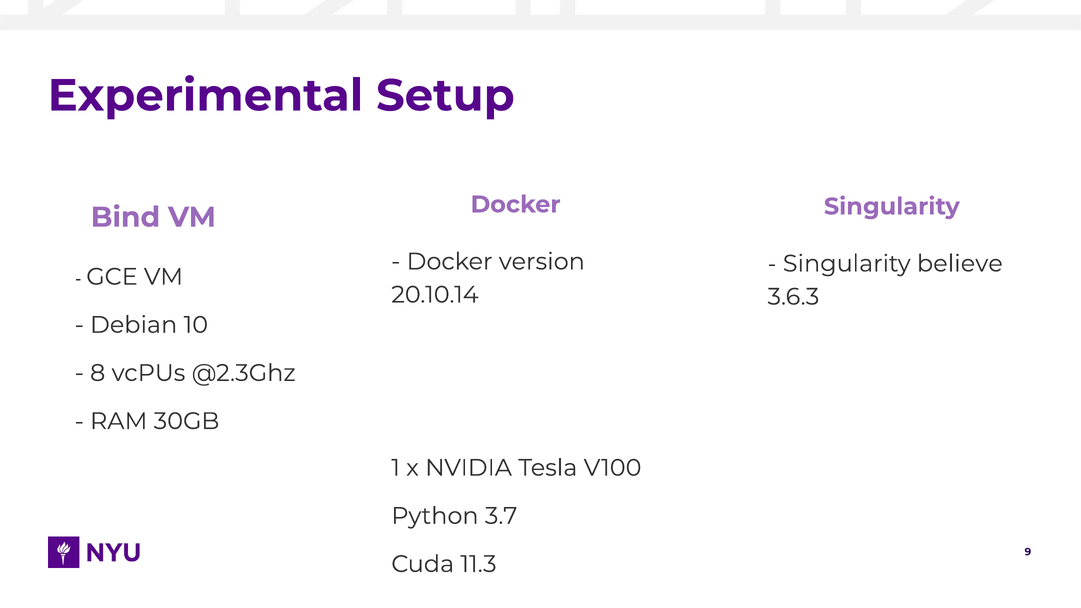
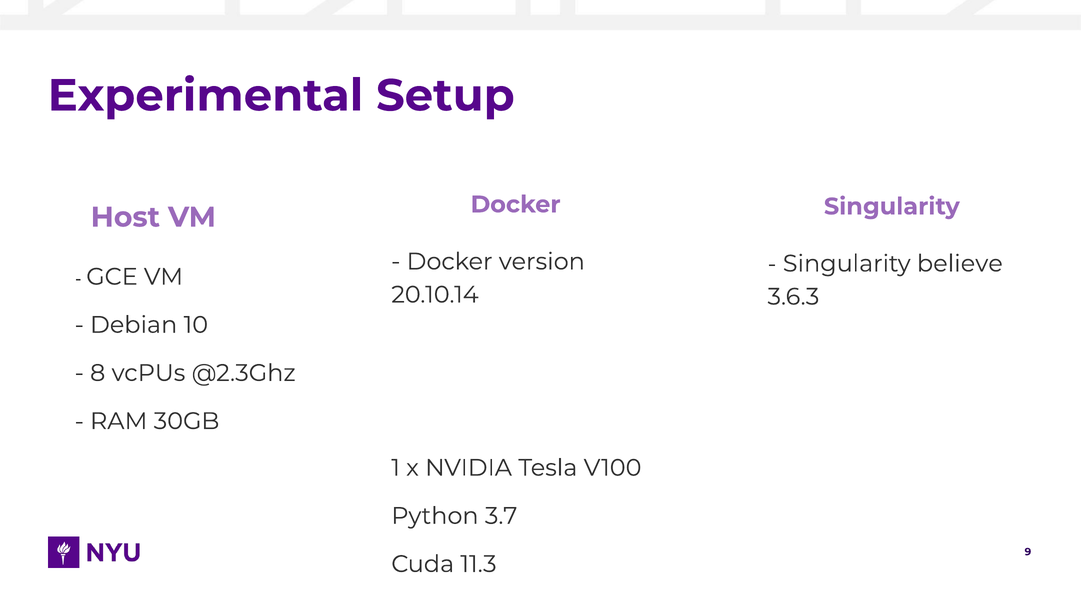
Bind: Bind -> Host
